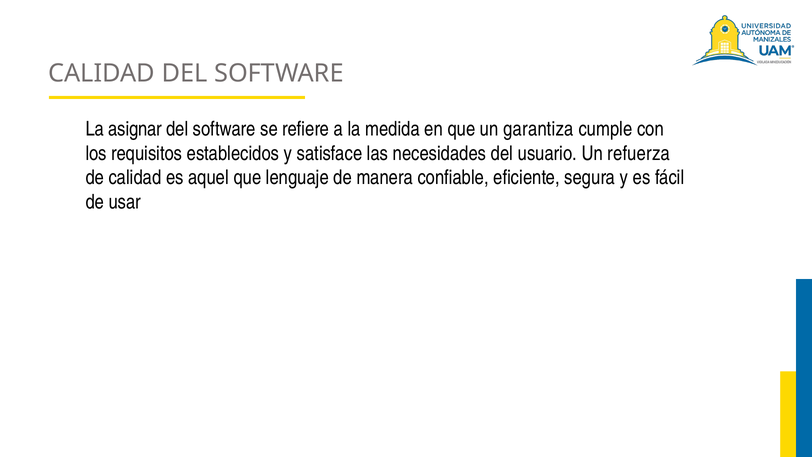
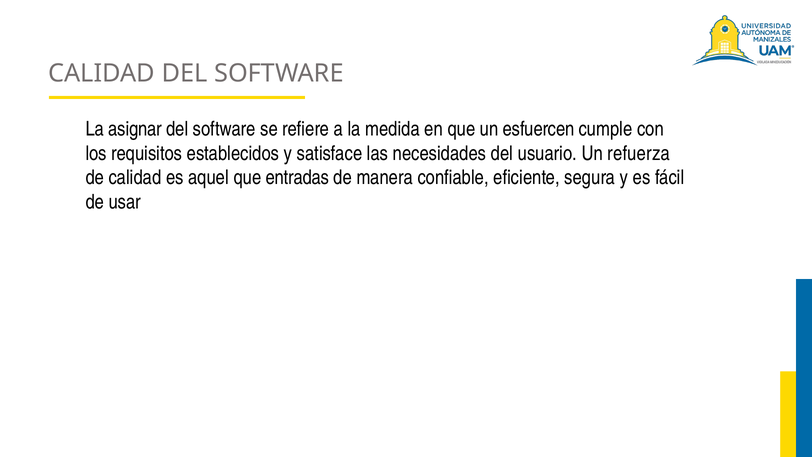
garantiza: garantiza -> esfuercen
lenguaje: lenguaje -> entradas
